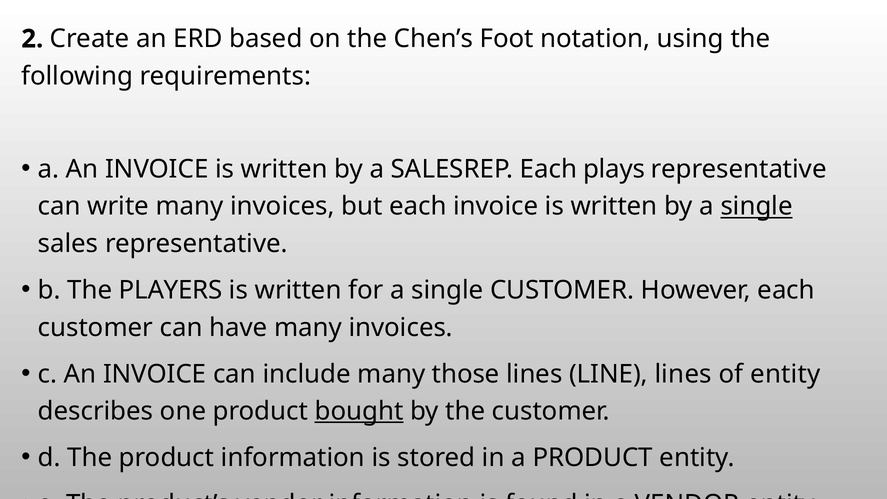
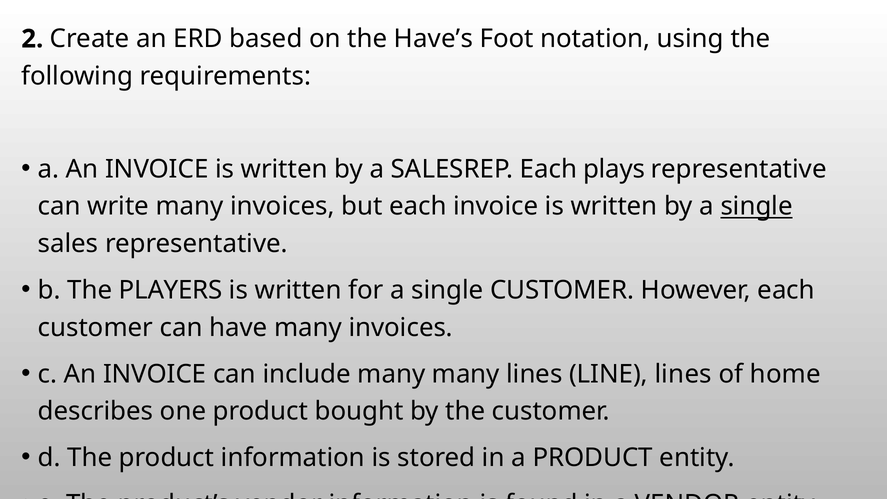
Chen’s: Chen’s -> Have’s
many those: those -> many
of entity: entity -> home
bought underline: present -> none
